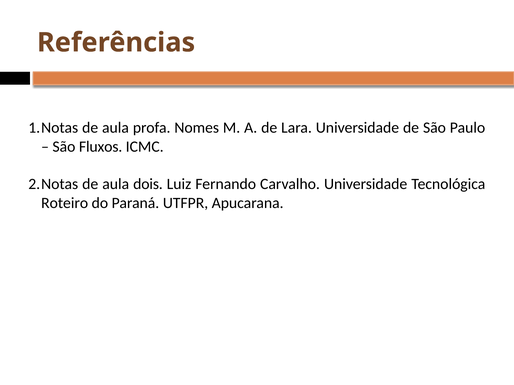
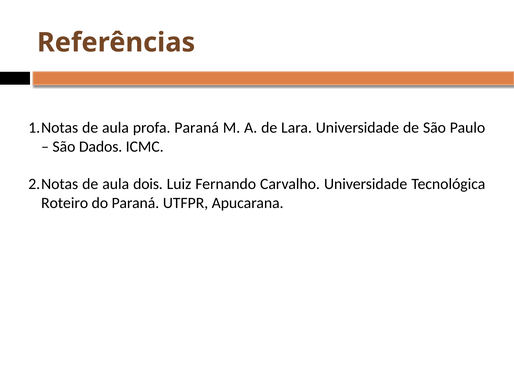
profa Nomes: Nomes -> Paraná
Fluxos: Fluxos -> Dados
